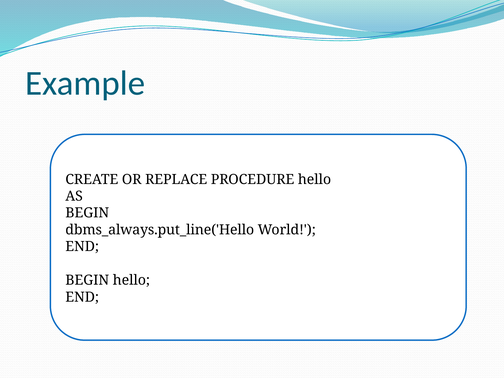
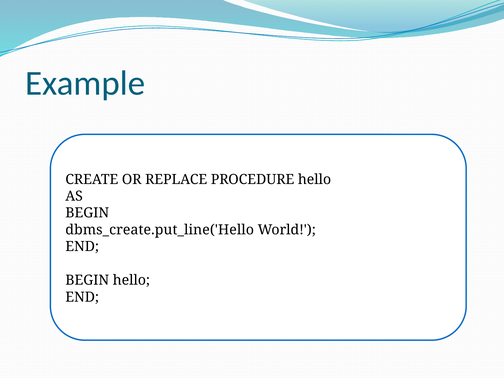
dbms_always.put_line('Hello: dbms_always.put_line('Hello -> dbms_create.put_line('Hello
